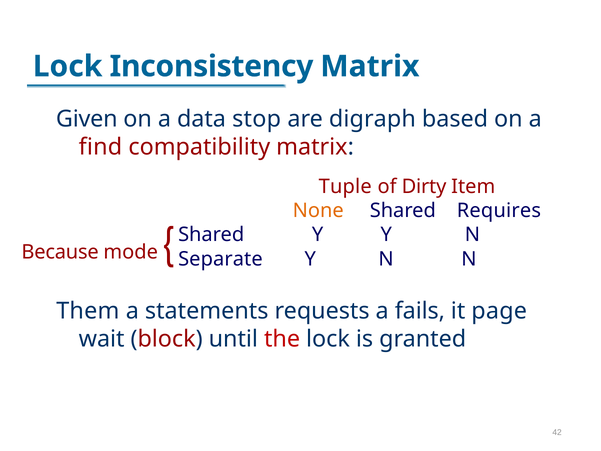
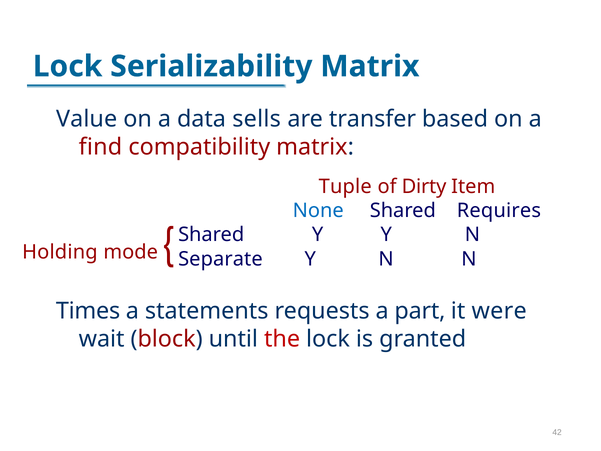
Inconsistency: Inconsistency -> Serializability
Given: Given -> Value
stop: stop -> sells
digraph: digraph -> transfer
None colour: orange -> blue
Because: Because -> Holding
Them: Them -> Times
fails: fails -> part
page: page -> were
